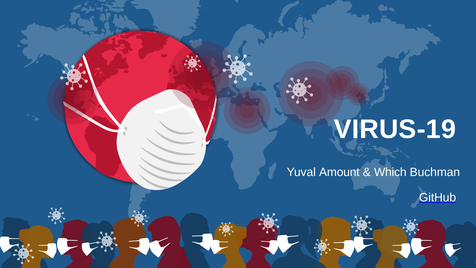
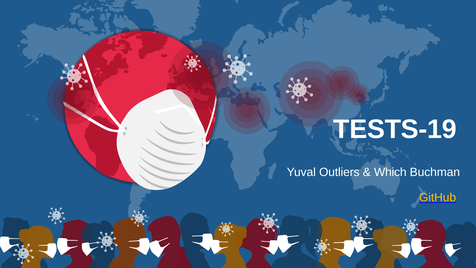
VIRUS-19: VIRUS-19 -> TESTS-19
Amount: Amount -> Outliers
GitHub colour: white -> yellow
